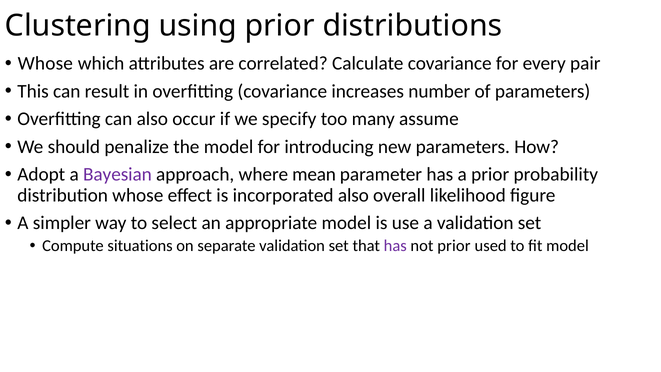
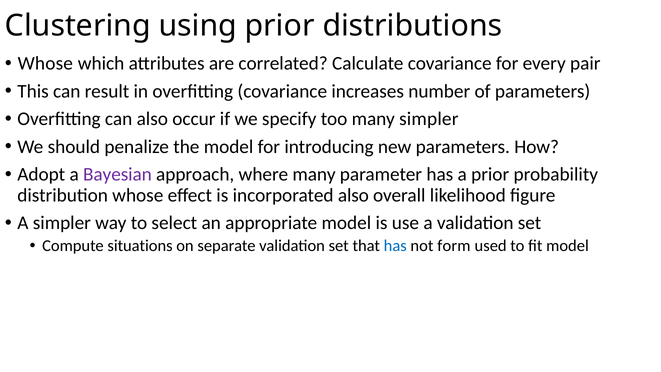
many assume: assume -> simpler
where mean: mean -> many
has at (395, 246) colour: purple -> blue
not prior: prior -> form
